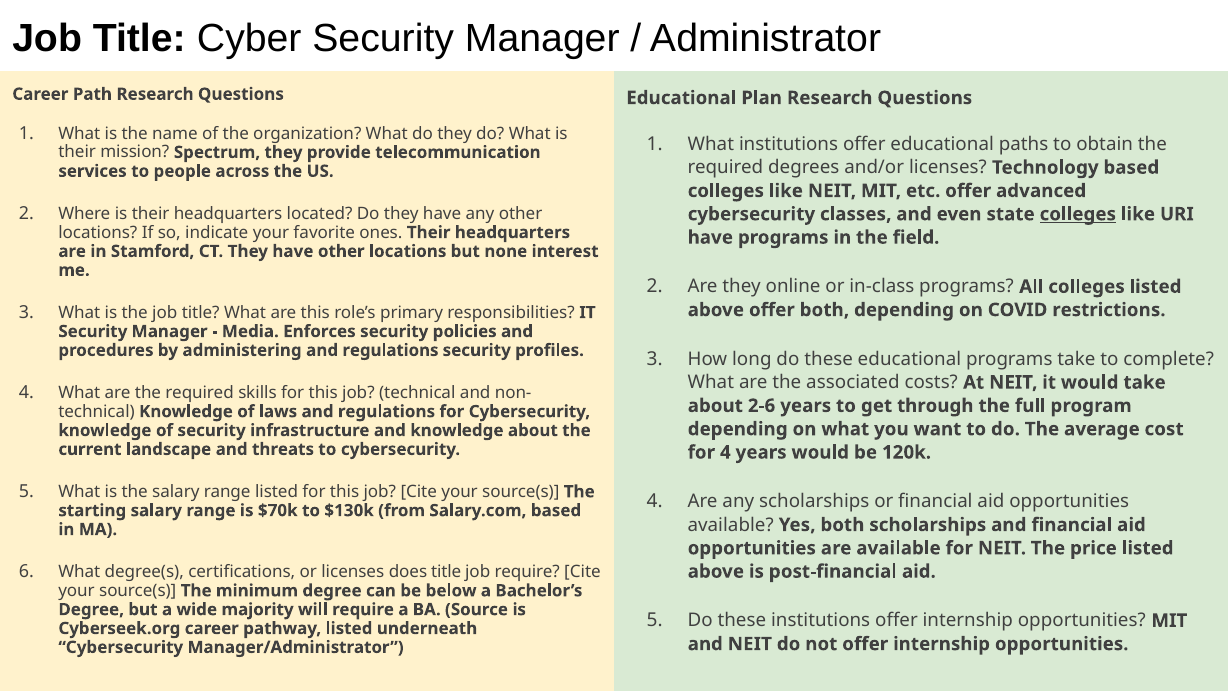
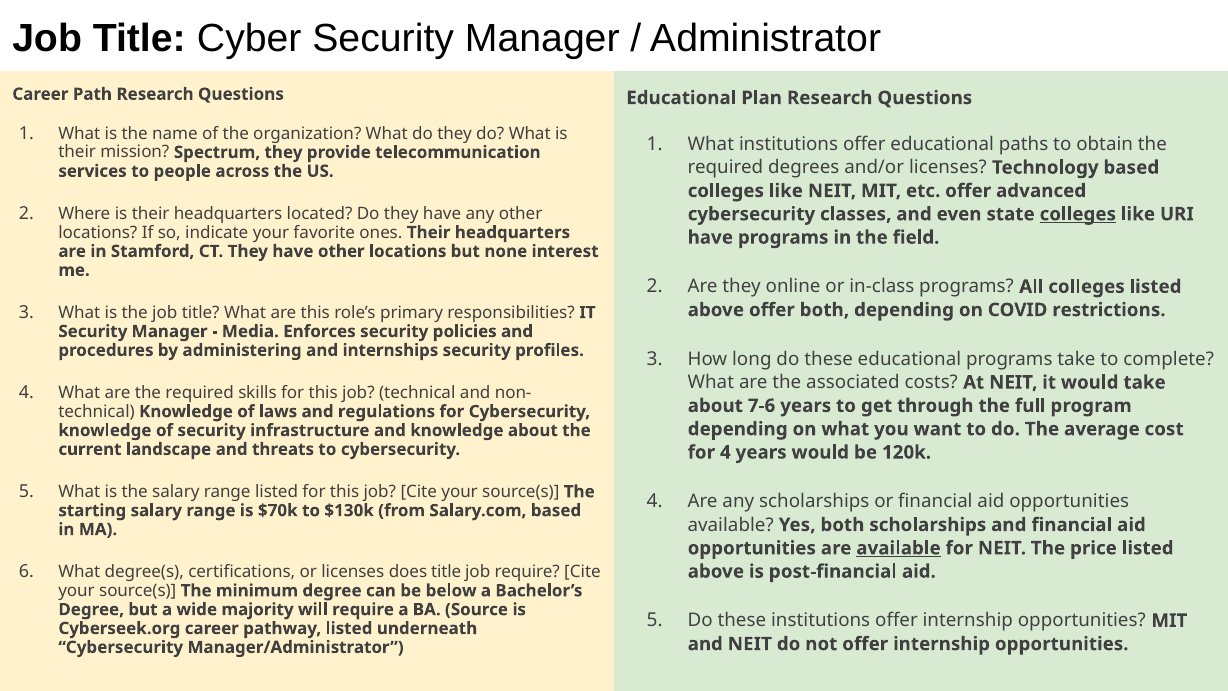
administering and regulations: regulations -> internships
2-6: 2-6 -> 7-6
available at (898, 548) underline: none -> present
